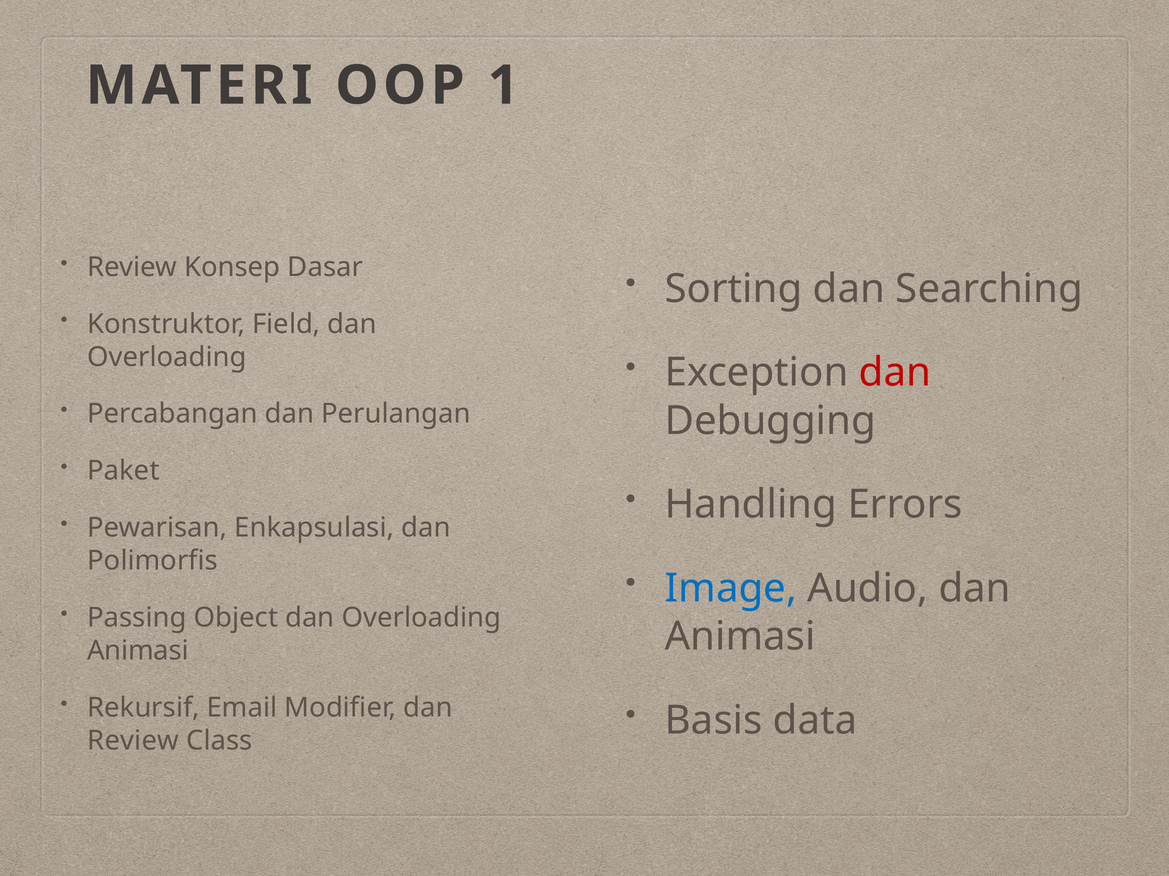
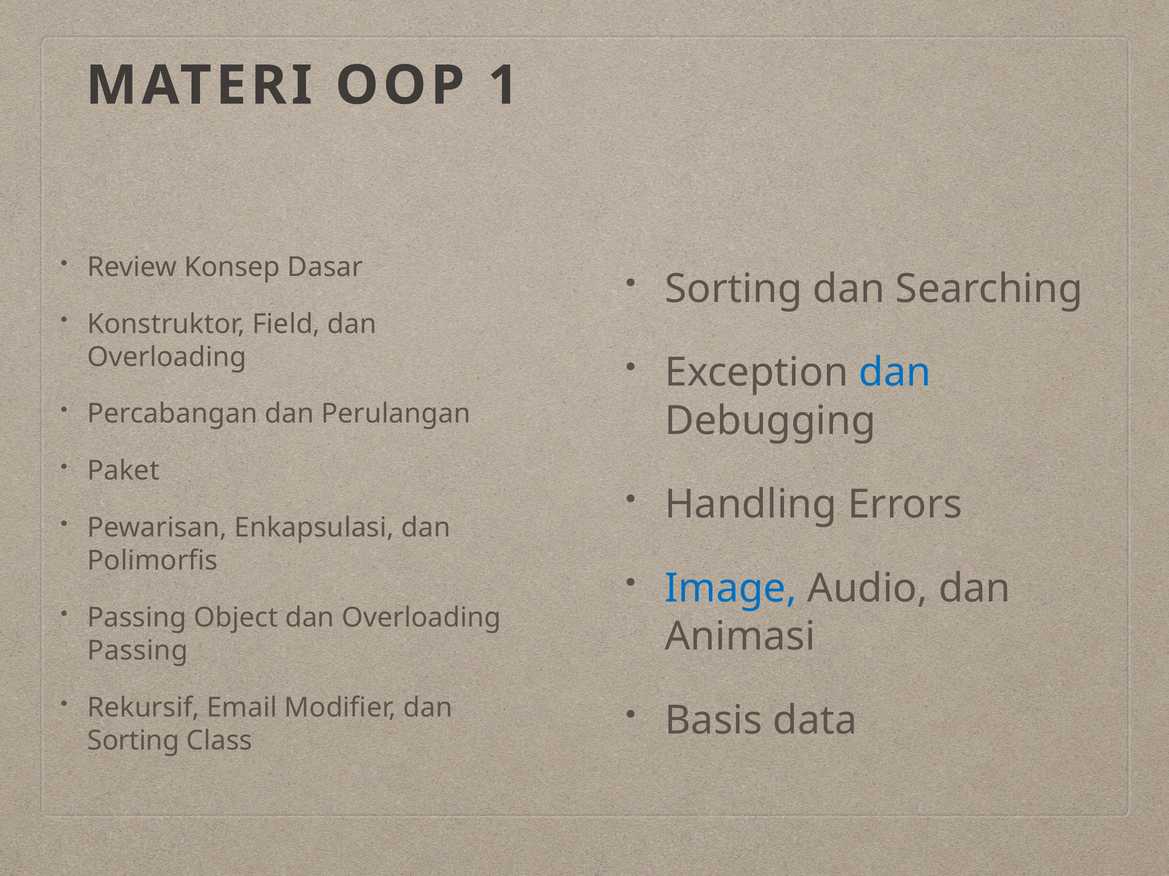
dan at (895, 373) colour: red -> blue
Animasi at (138, 651): Animasi -> Passing
Review at (133, 741): Review -> Sorting
